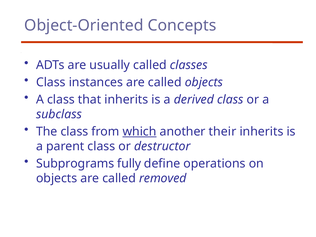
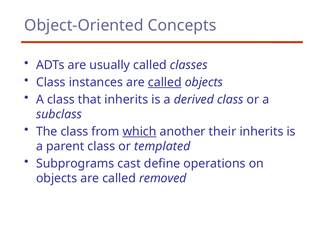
called at (165, 82) underline: none -> present
destructor: destructor -> templated
fully: fully -> cast
